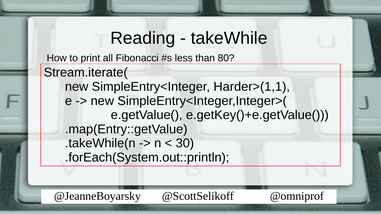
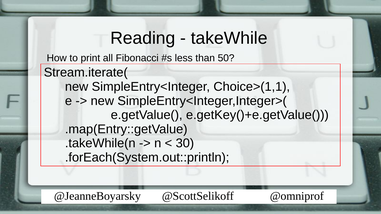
80: 80 -> 50
Harder>(1,1: Harder>(1,1 -> Choice>(1,1
